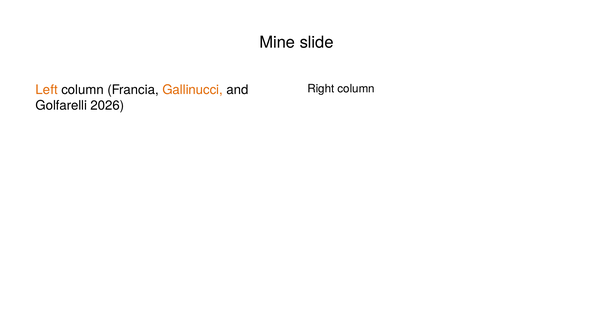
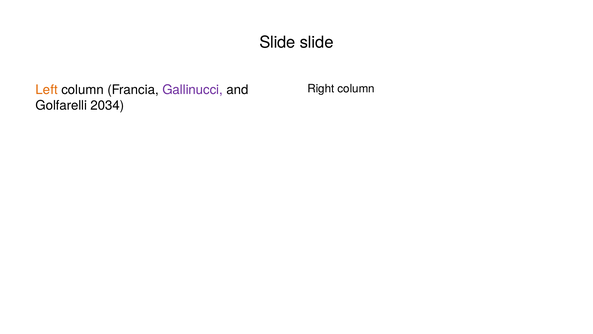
Mine at (277, 42): Mine -> Slide
Gallinucci colour: orange -> purple
2026: 2026 -> 2034
